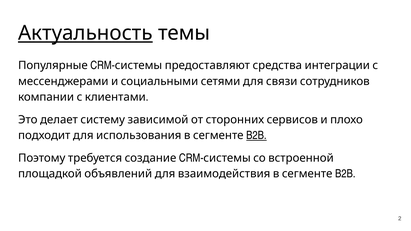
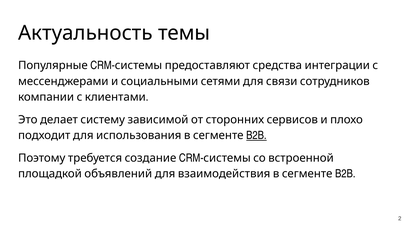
Актуальность underline: present -> none
